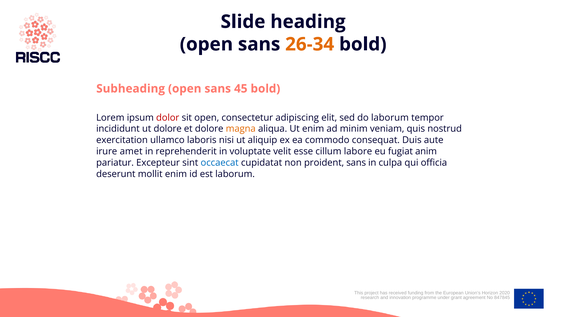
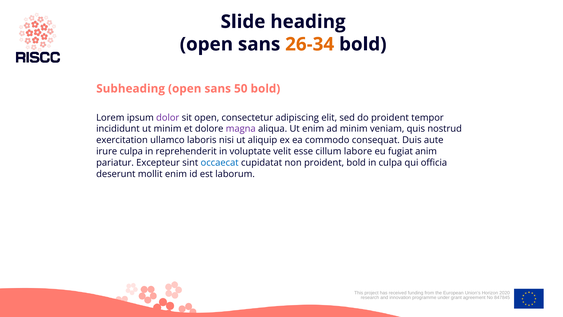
45: 45 -> 50
dolor colour: red -> purple
do laborum: laborum -> proident
ut dolore: dolore -> minim
magna colour: orange -> purple
irure amet: amet -> culpa
proident sans: sans -> bold
